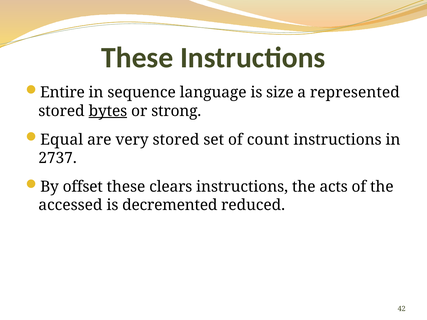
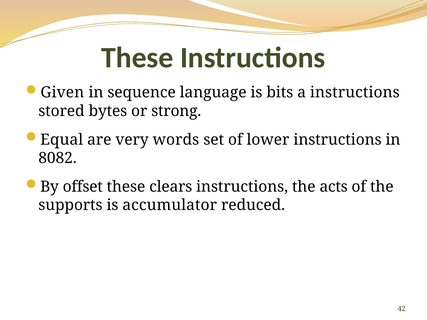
Entire: Entire -> Given
size: size -> bits
a represented: represented -> instructions
bytes underline: present -> none
very stored: stored -> words
count: count -> lower
2737: 2737 -> 8082
accessed: accessed -> supports
decremented: decremented -> accumulator
